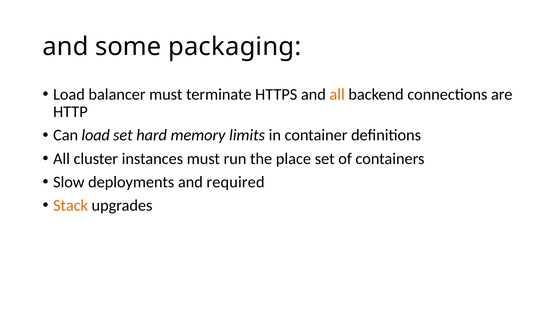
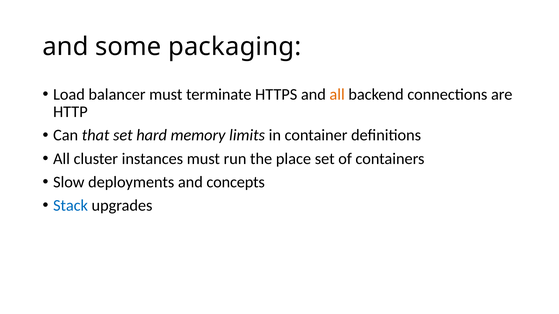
Can load: load -> that
required: required -> concepts
Stack colour: orange -> blue
